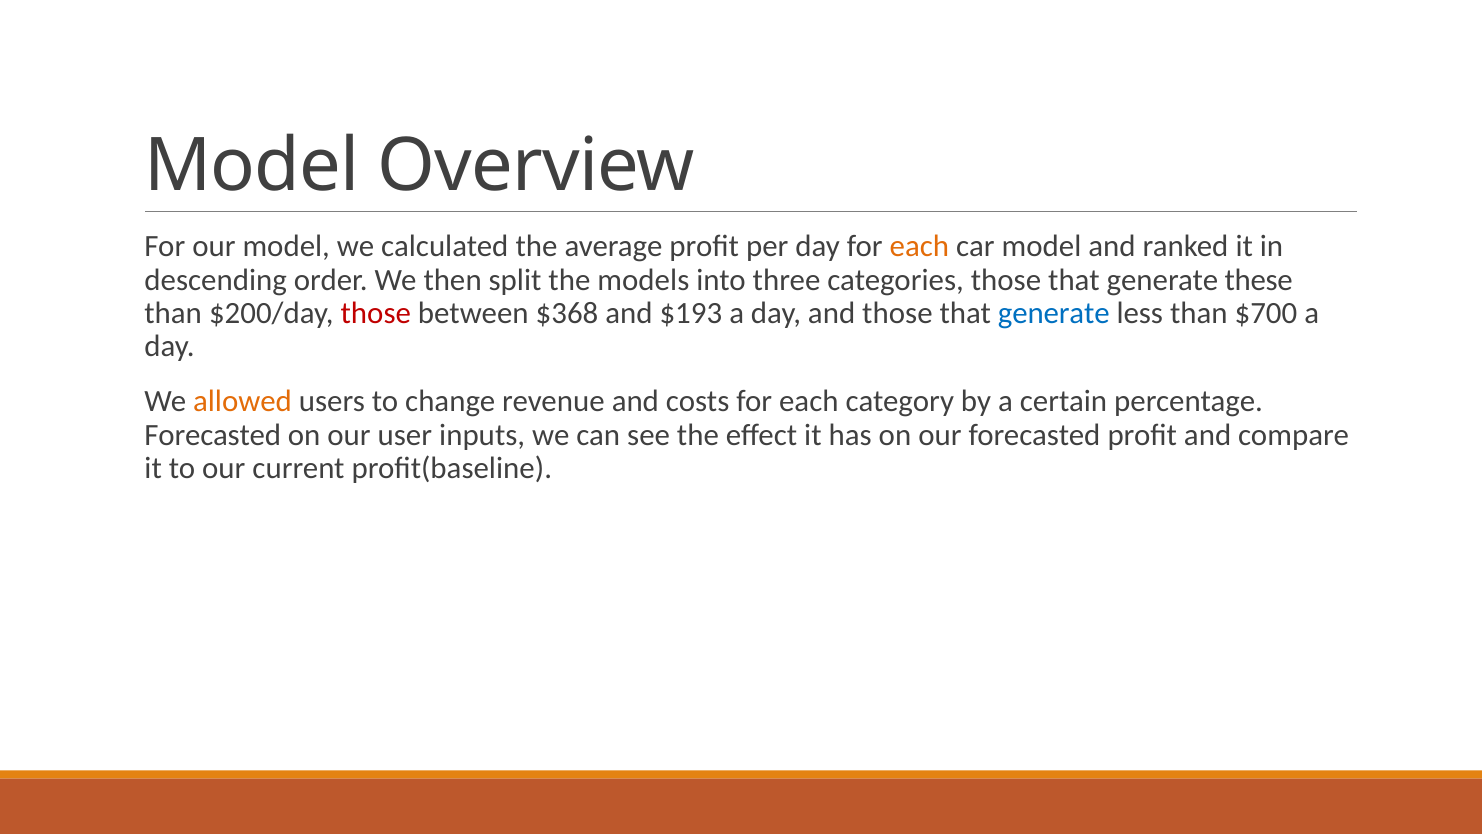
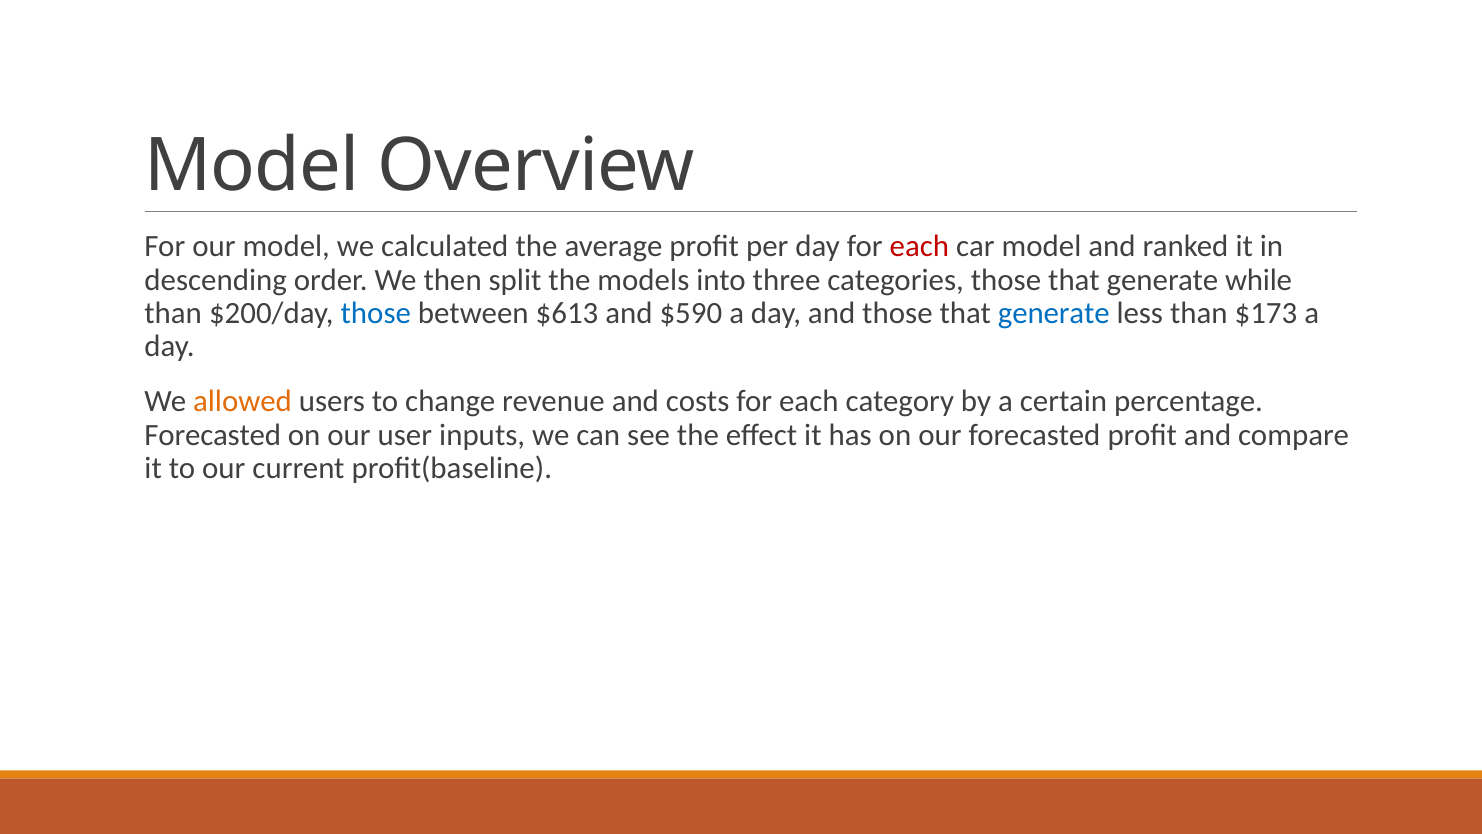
each at (919, 246) colour: orange -> red
these: these -> while
those at (376, 313) colour: red -> blue
$368: $368 -> $613
$193: $193 -> $590
$700: $700 -> $173
